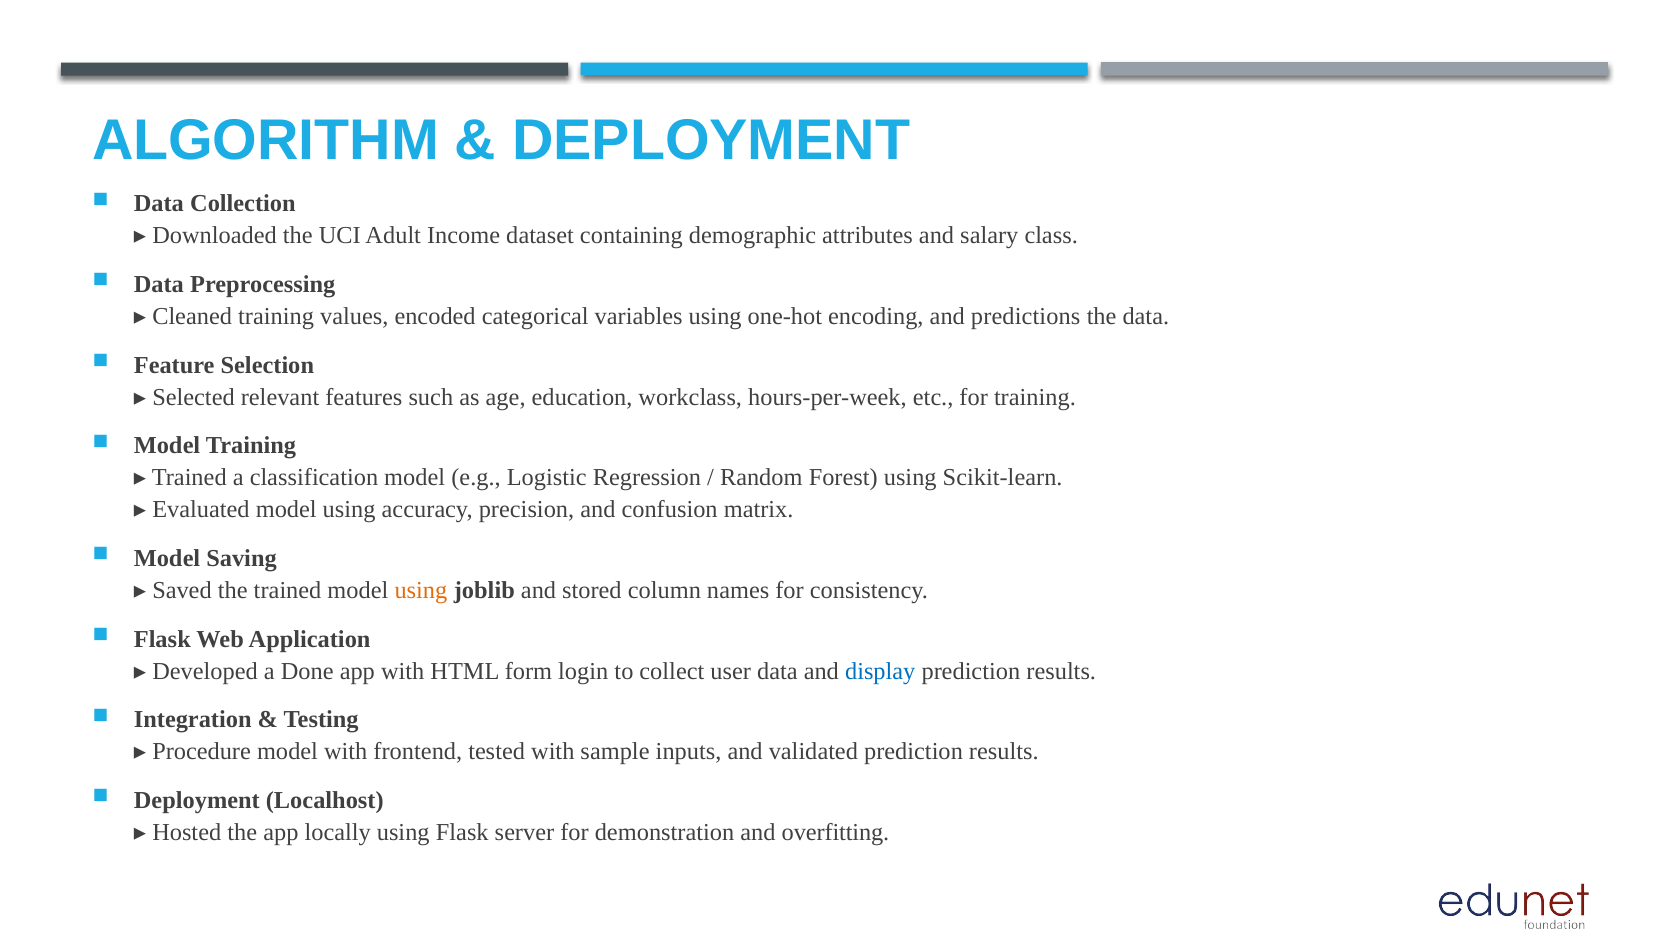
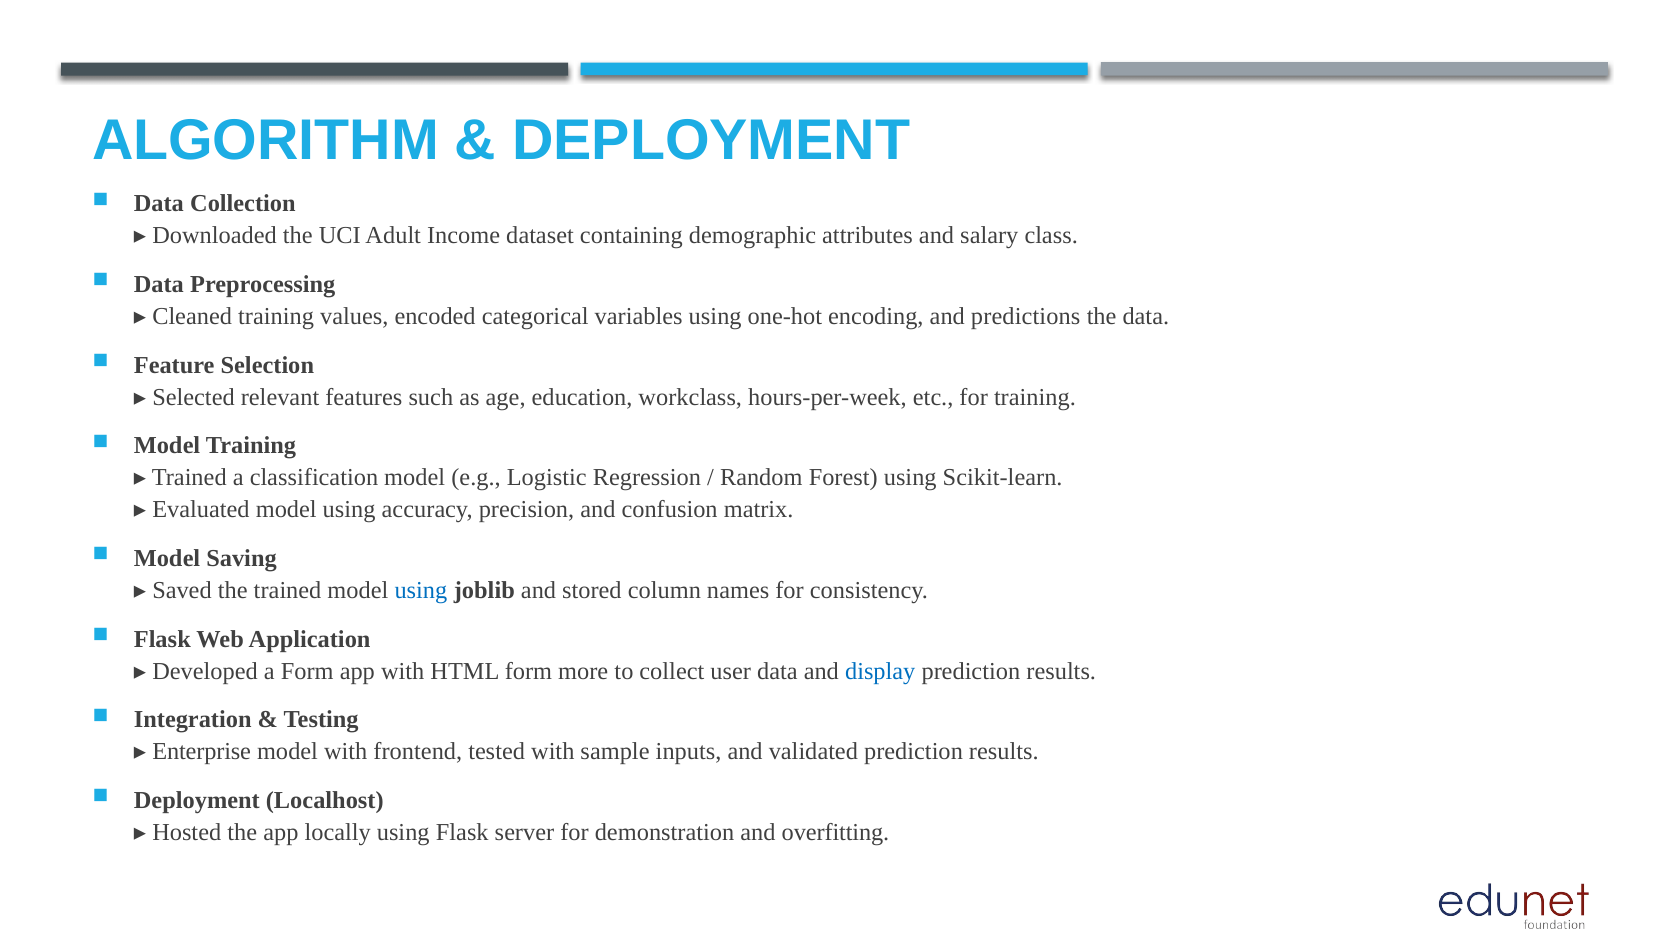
using at (421, 590) colour: orange -> blue
a Done: Done -> Form
login: login -> more
Procedure: Procedure -> Enterprise
